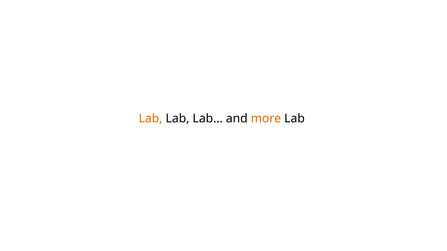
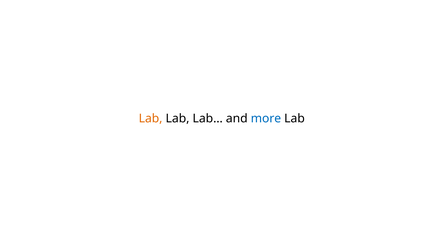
more colour: orange -> blue
